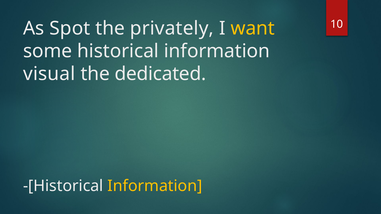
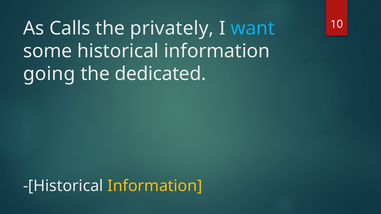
Spot: Spot -> Calls
want colour: yellow -> light blue
visual: visual -> going
